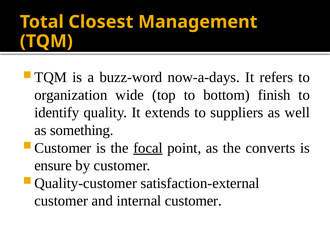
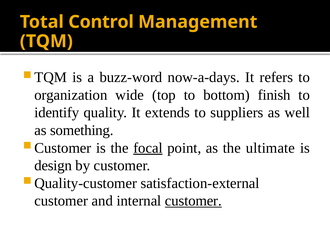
Closest: Closest -> Control
converts: converts -> ultimate
ensure: ensure -> design
customer at (193, 200) underline: none -> present
